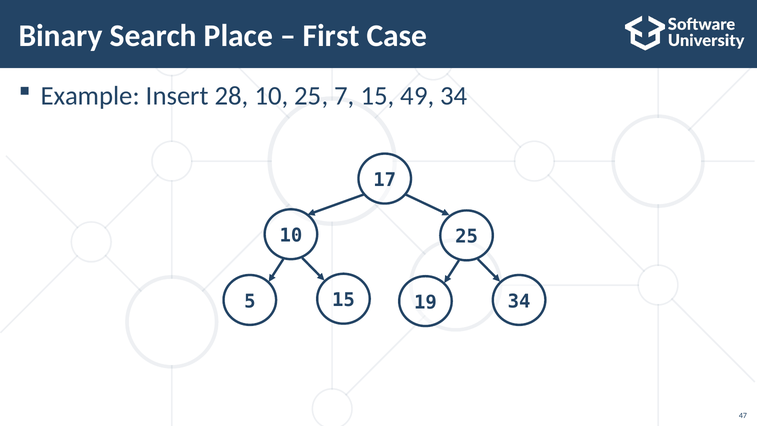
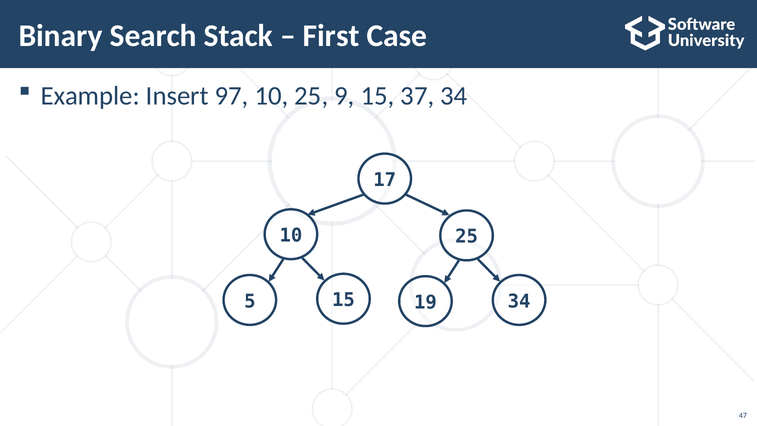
Place: Place -> Stack
28: 28 -> 97
7: 7 -> 9
49: 49 -> 37
